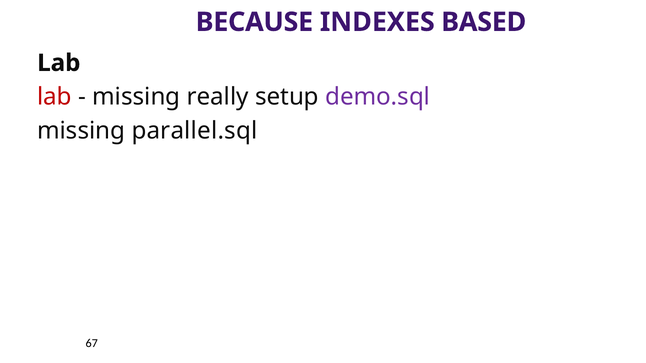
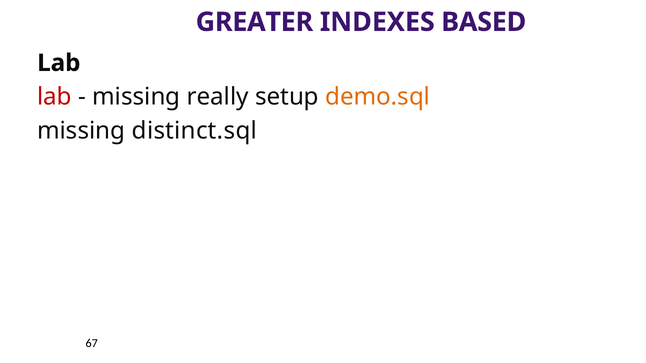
BECAUSE: BECAUSE -> GREATER
demo.sql colour: purple -> orange
parallel.sql: parallel.sql -> distinct.sql
